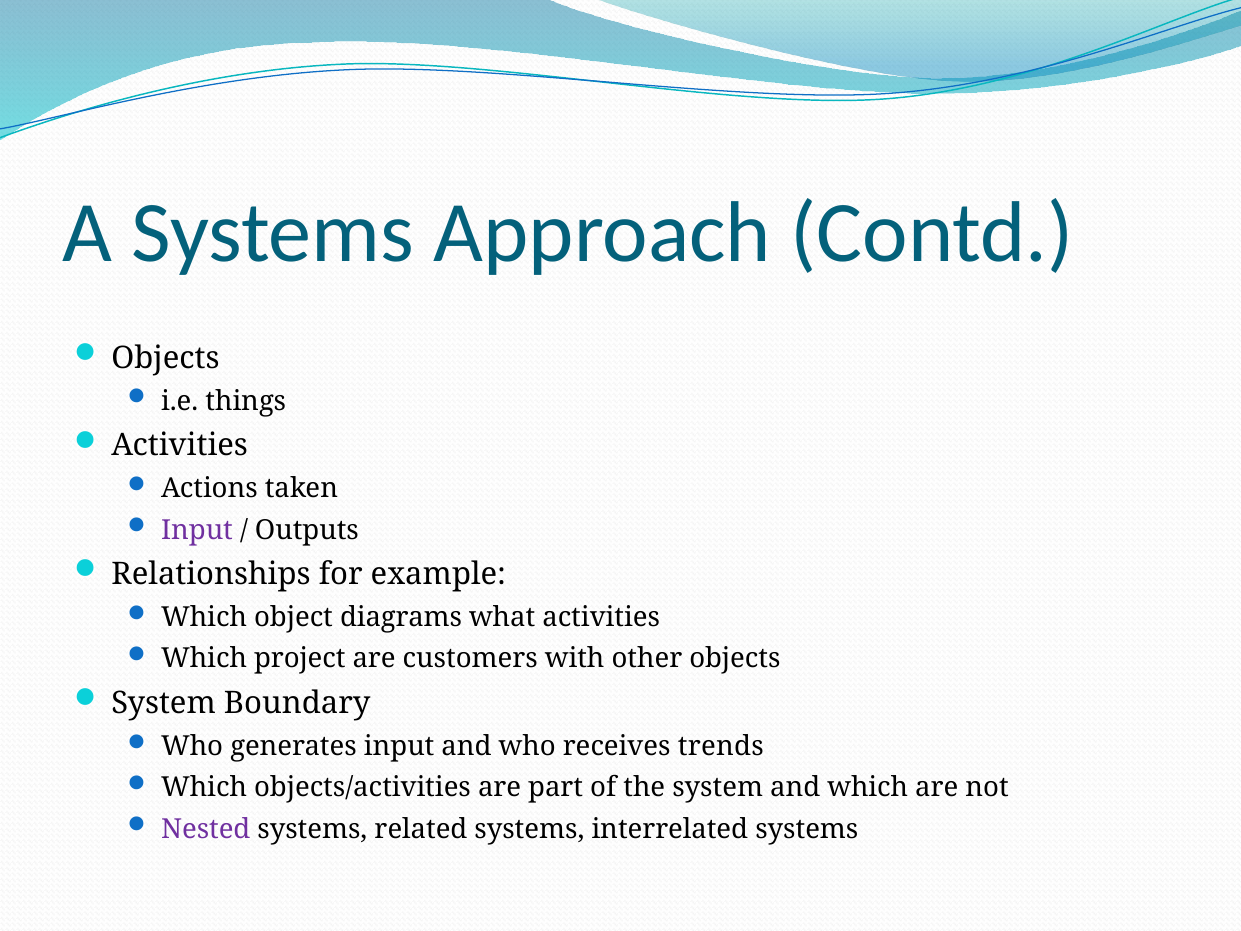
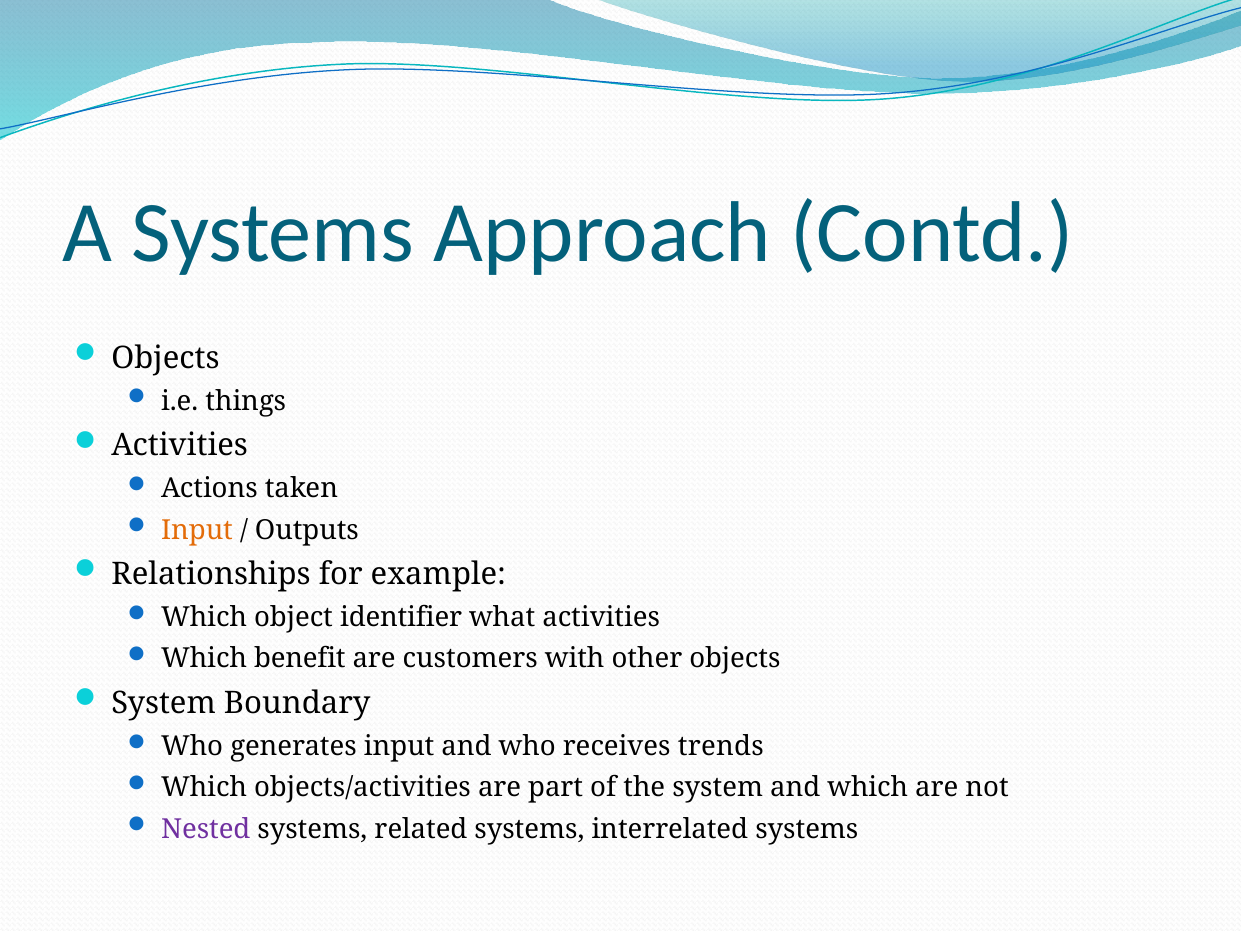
Input at (197, 530) colour: purple -> orange
diagrams: diagrams -> identifier
project: project -> benefit
